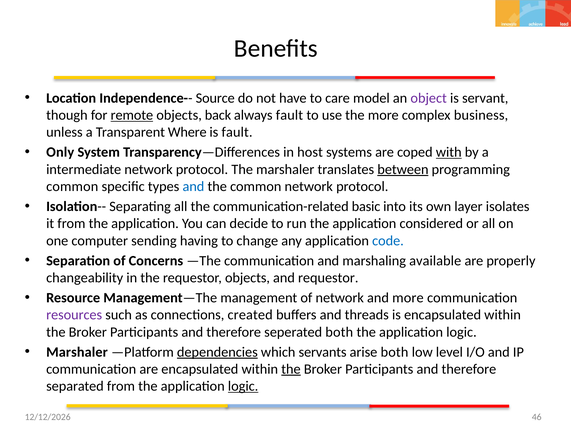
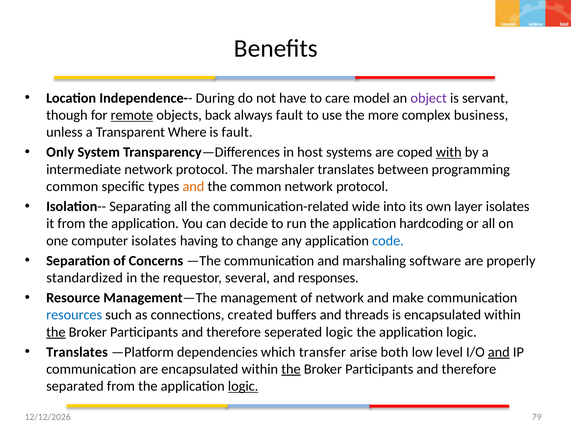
Source: Source -> During
between underline: present -> none
and at (193, 187) colour: blue -> orange
basic: basic -> wide
considered: considered -> hardcoding
computer sending: sending -> isolates
available: available -> software
changeability: changeability -> standardized
requestor objects: objects -> several
and requestor: requestor -> responses
and more: more -> make
resources colour: purple -> blue
the at (56, 332) underline: none -> present
seperated both: both -> logic
Marshaler at (77, 352): Marshaler -> Translates
dependencies underline: present -> none
servants: servants -> transfer
and at (499, 352) underline: none -> present
46: 46 -> 79
